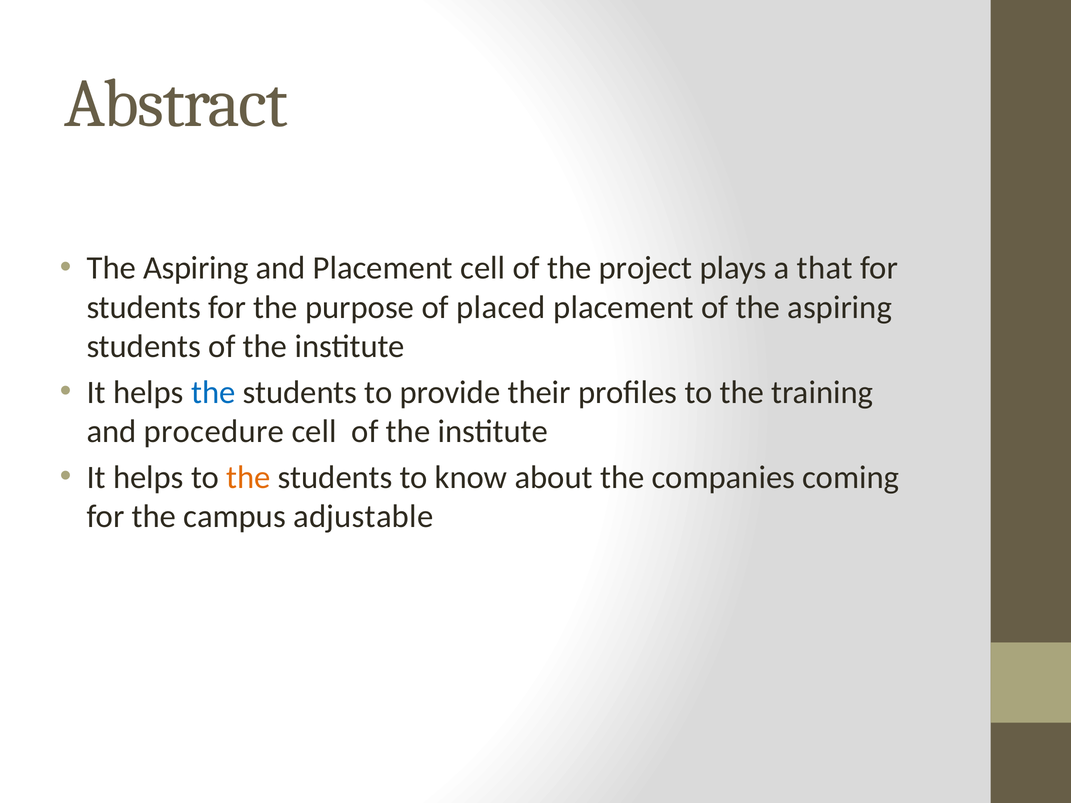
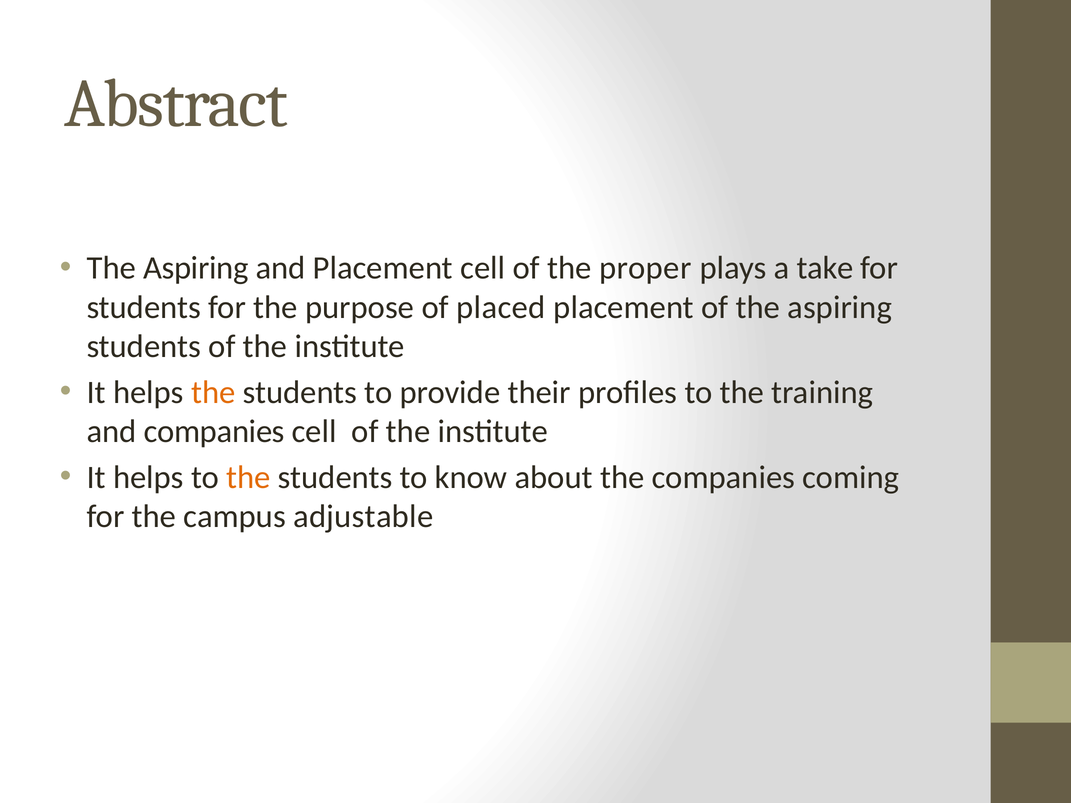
project: project -> proper
that: that -> take
the at (213, 393) colour: blue -> orange
and procedure: procedure -> companies
